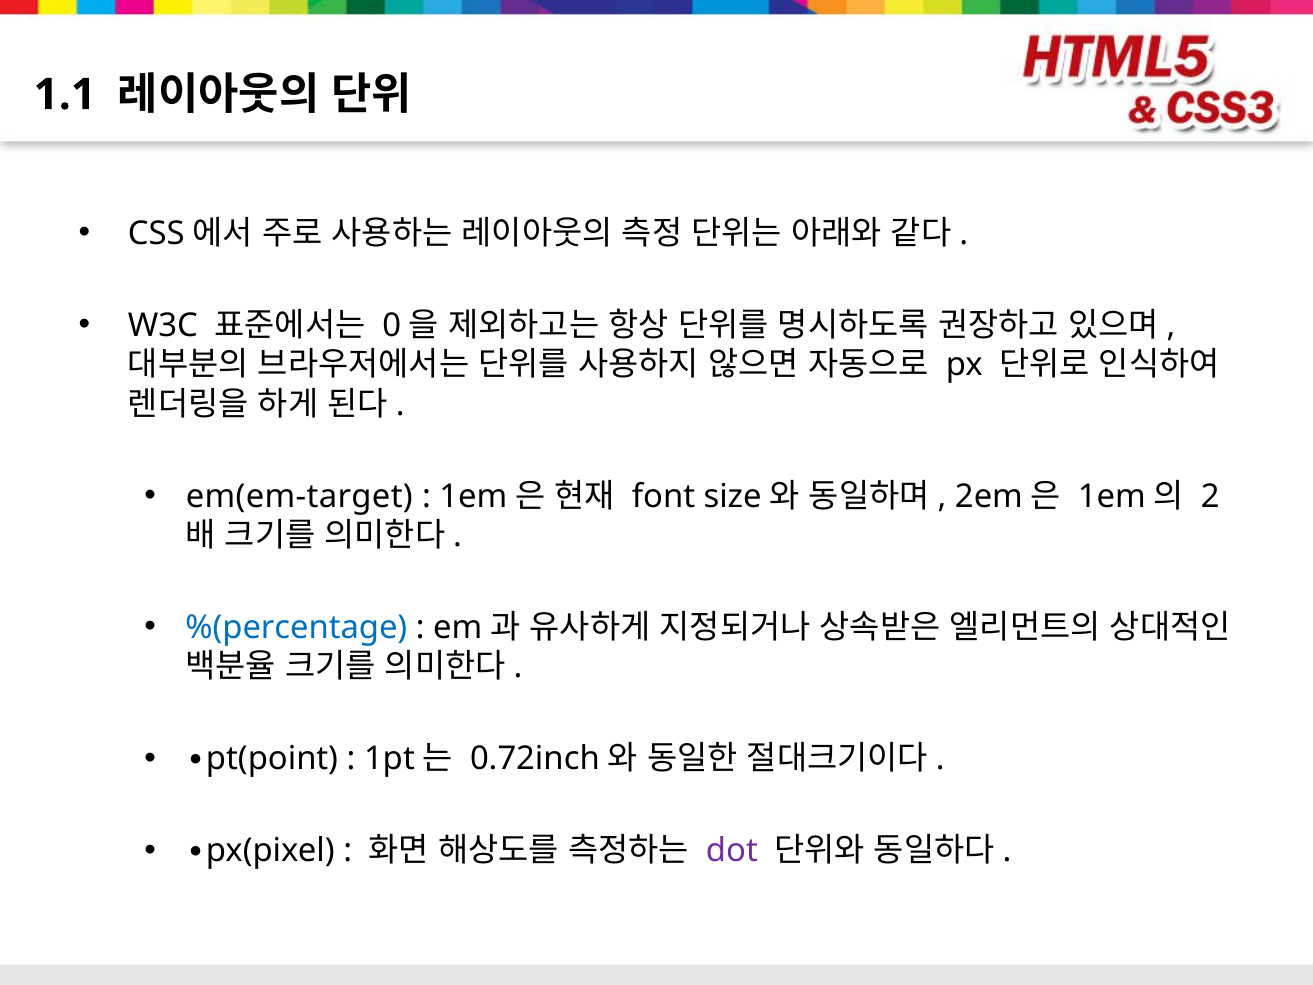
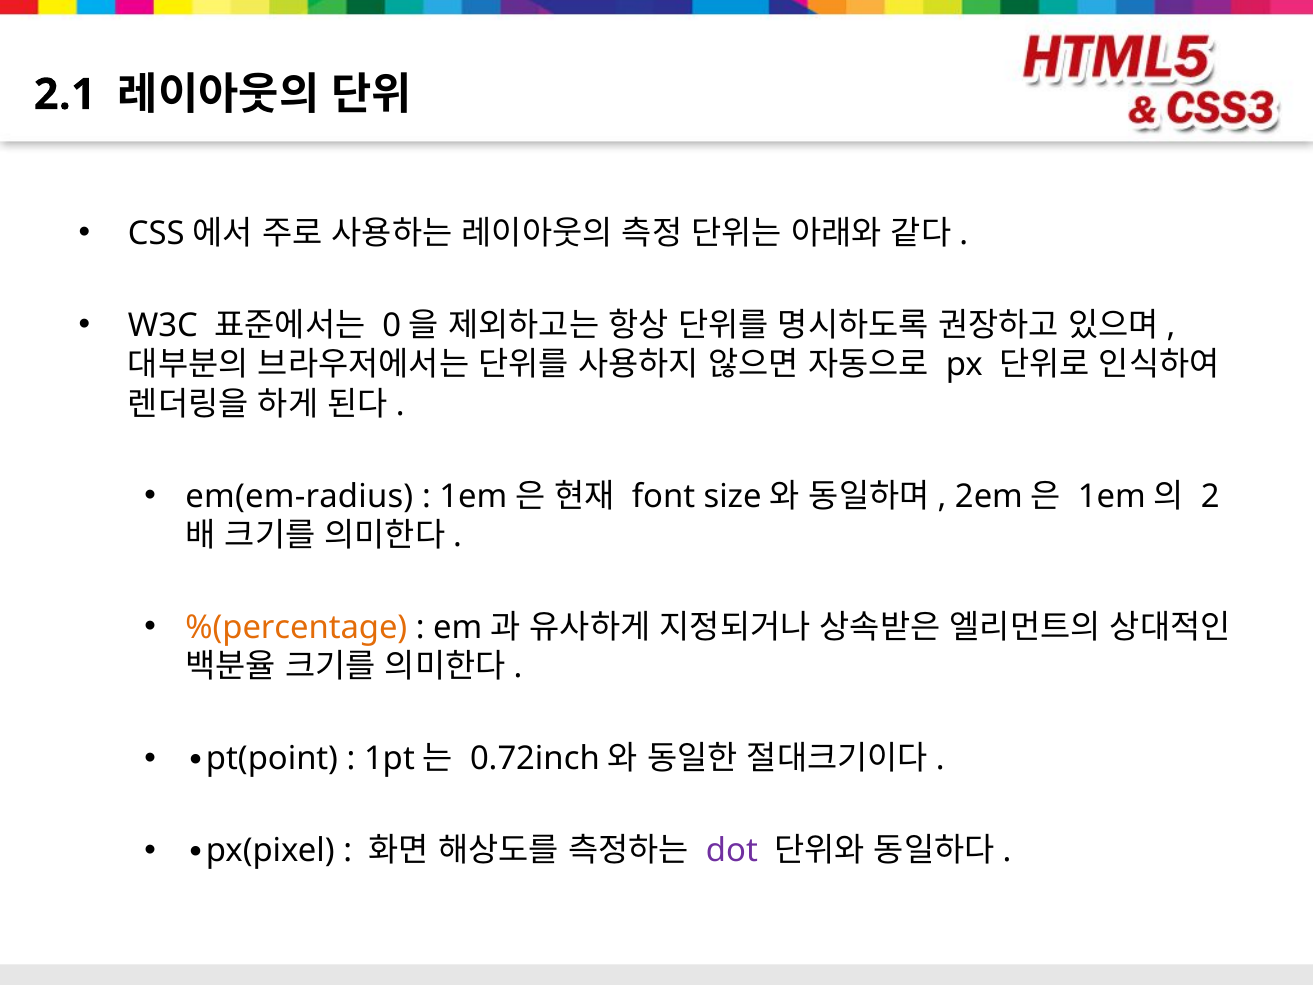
1.1: 1.1 -> 2.1
em(em-target: em(em-target -> em(em-radius
%(percentage colour: blue -> orange
